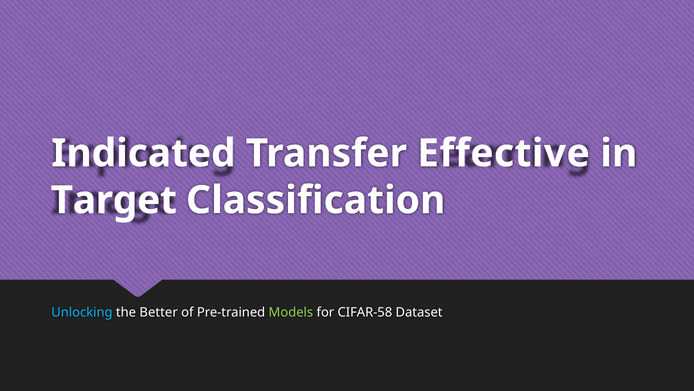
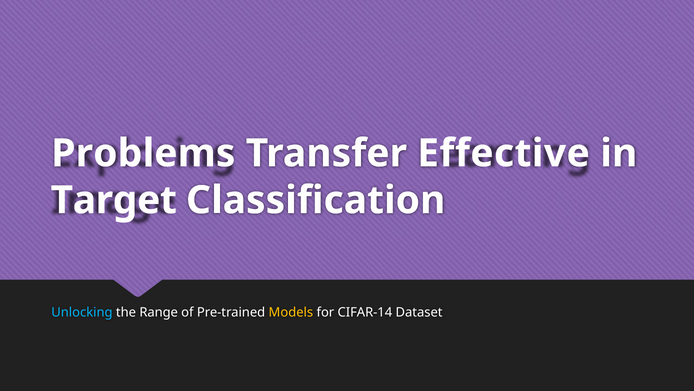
Indicated: Indicated -> Problems
Better: Better -> Range
Models colour: light green -> yellow
CIFAR-58: CIFAR-58 -> CIFAR-14
